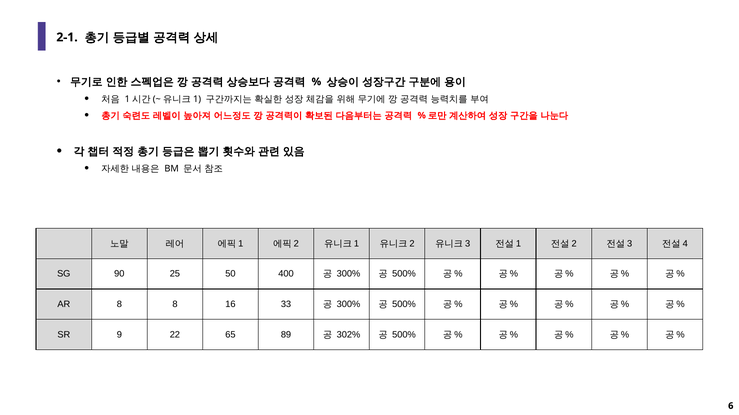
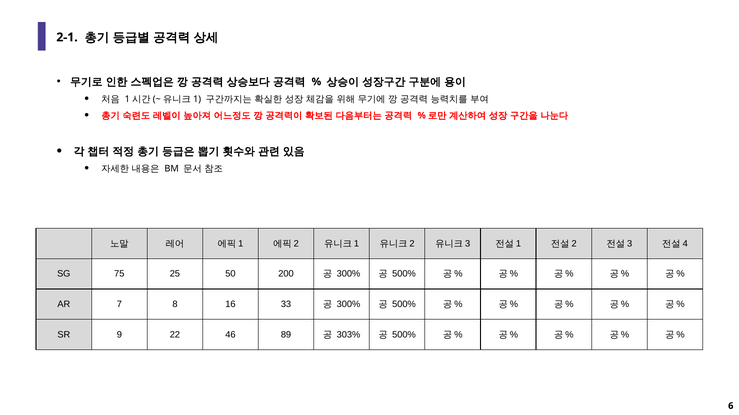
90: 90 -> 75
400: 400 -> 200
AR 8: 8 -> 7
65: 65 -> 46
302%: 302% -> 303%
